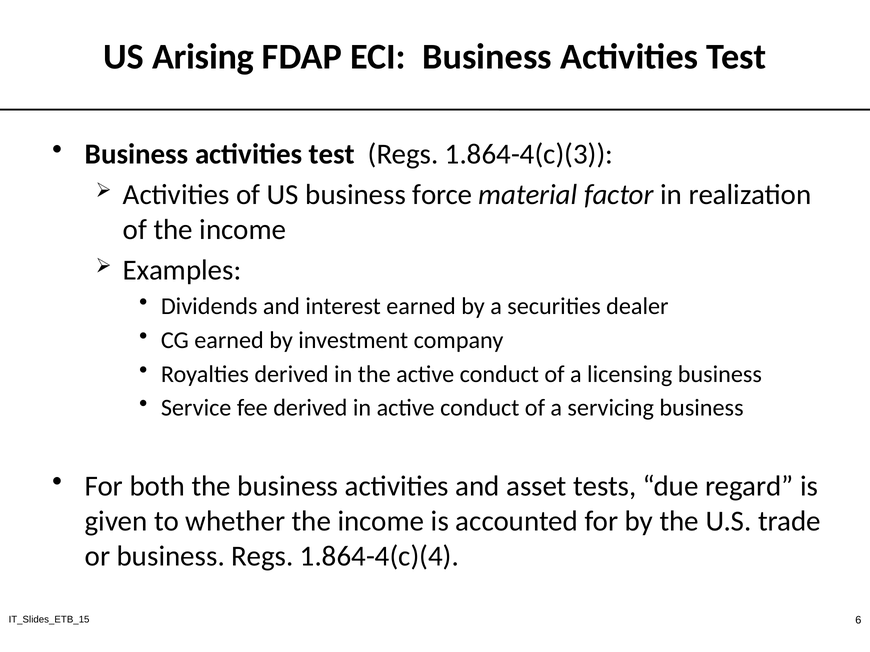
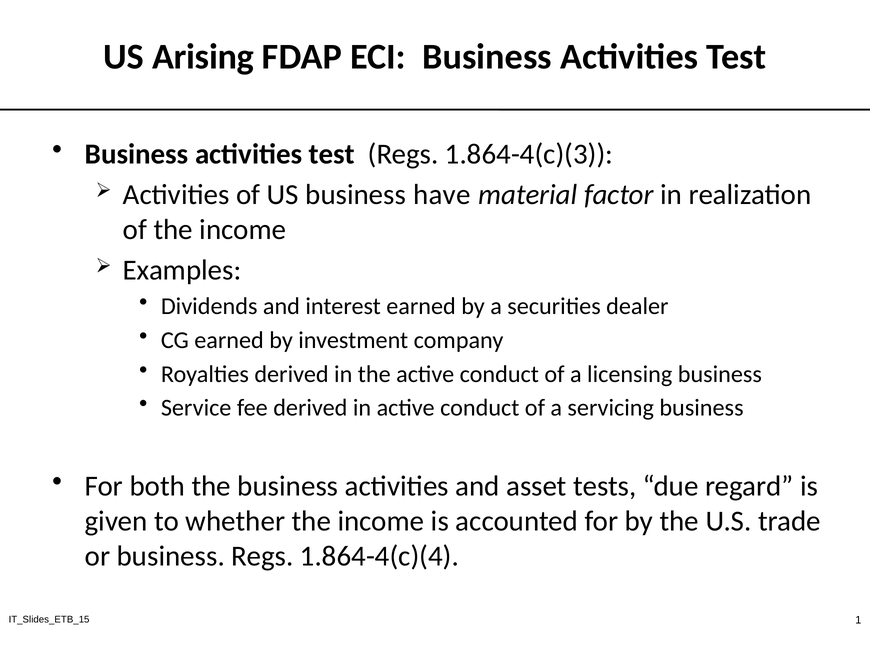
force: force -> have
6: 6 -> 1
